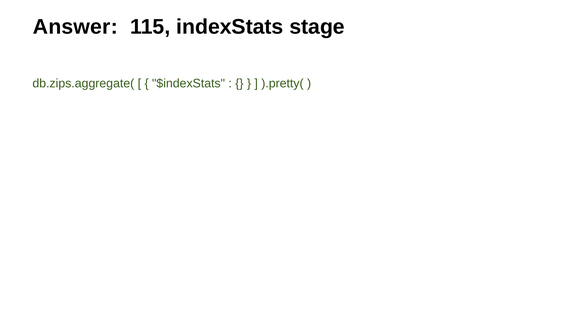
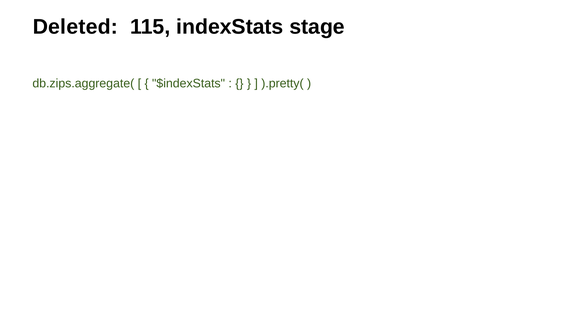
Answer: Answer -> Deleted
